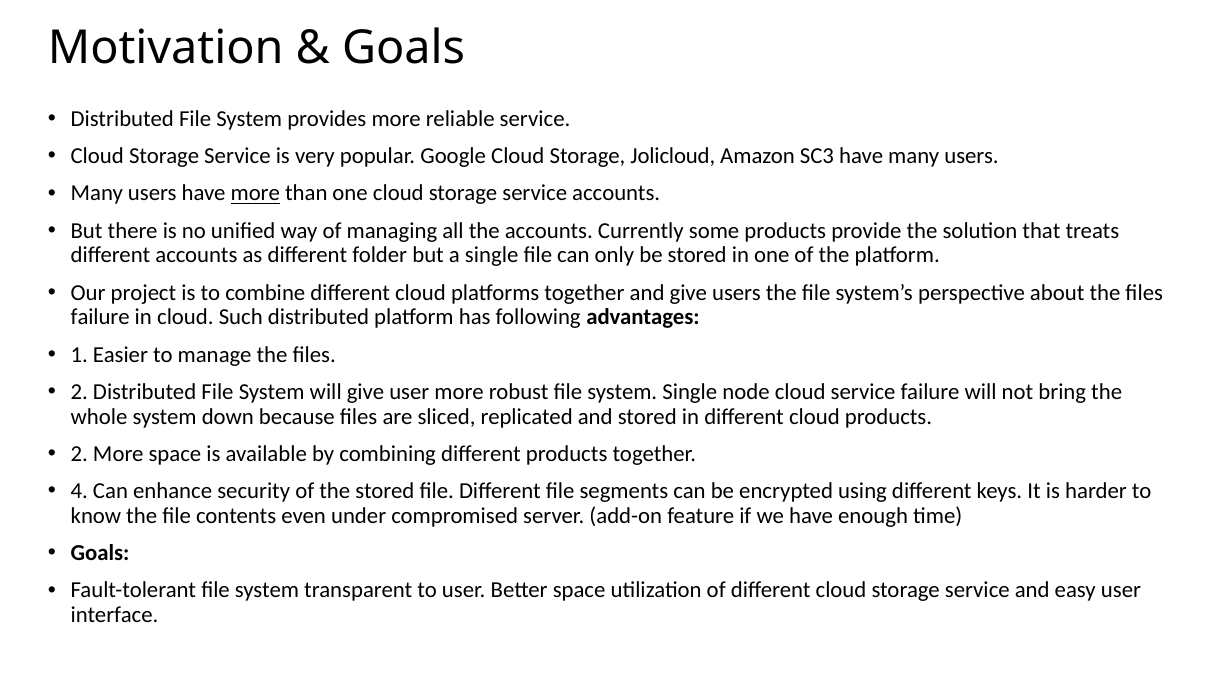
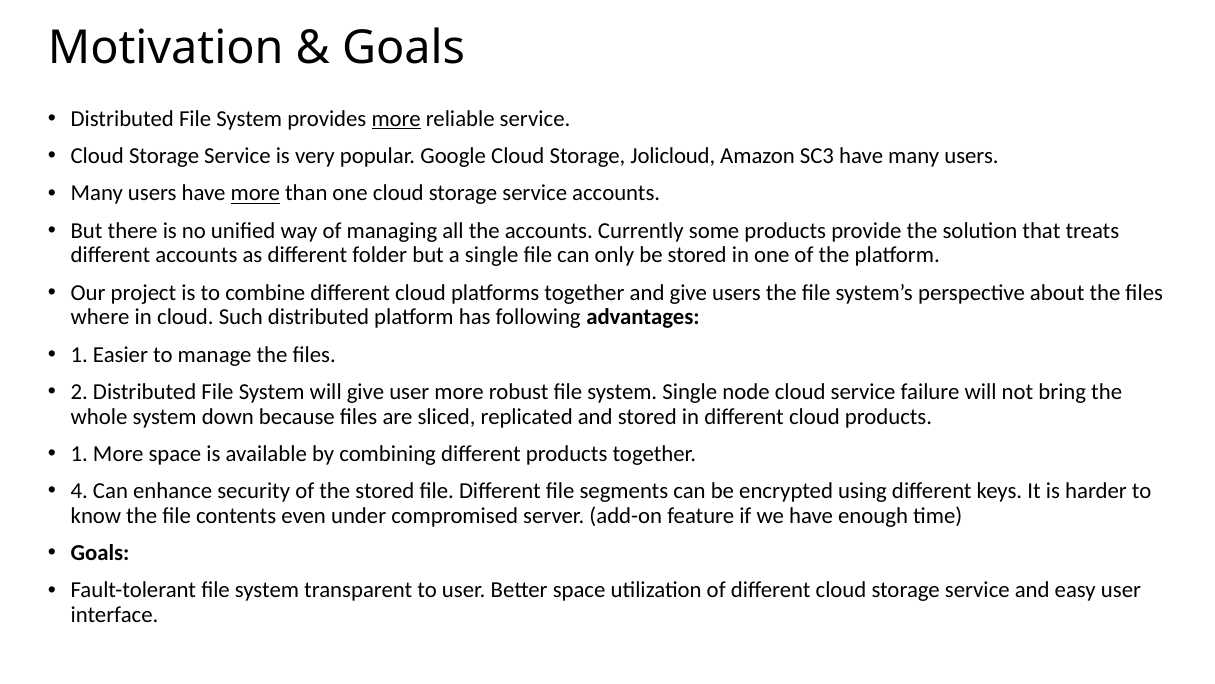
more at (396, 119) underline: none -> present
failure at (100, 317): failure -> where
2 at (79, 453): 2 -> 1
